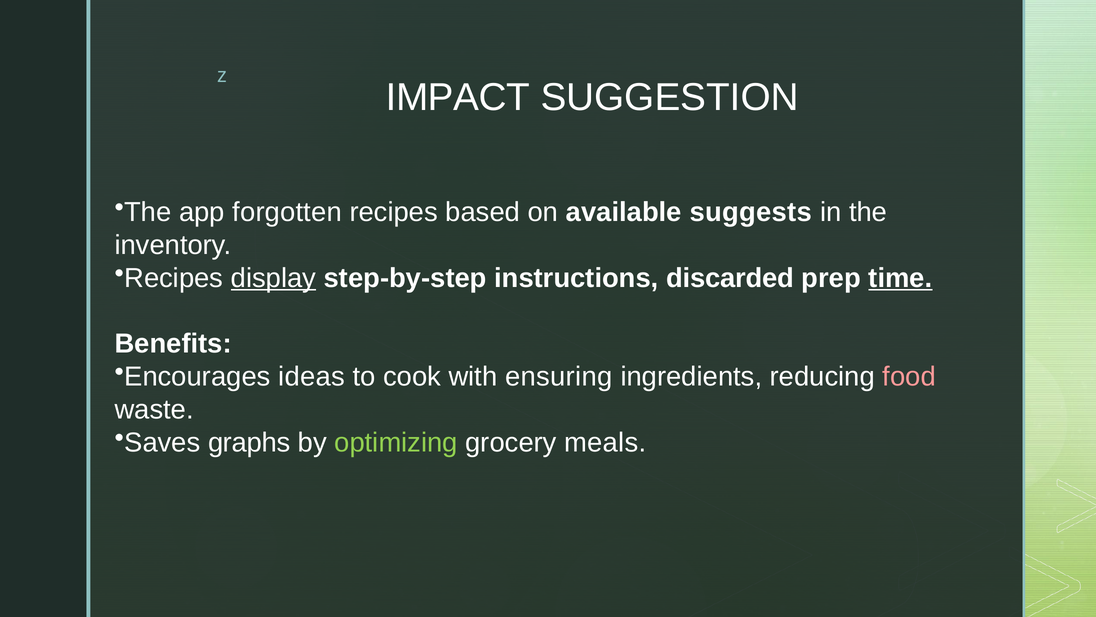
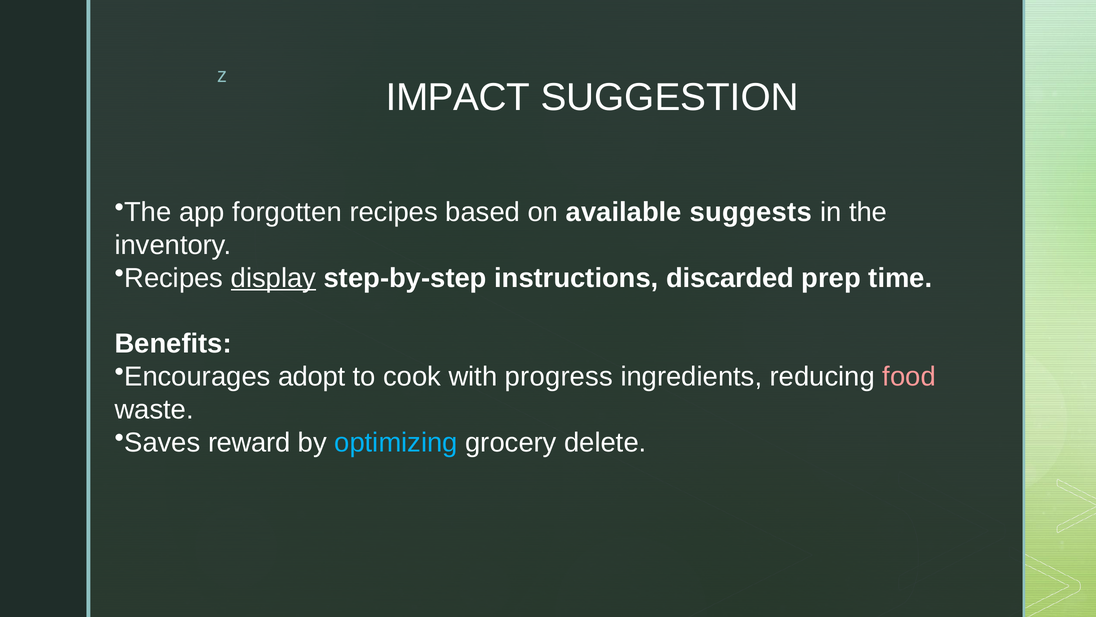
time underline: present -> none
ideas: ideas -> adopt
ensuring: ensuring -> progress
graphs: graphs -> reward
optimizing colour: light green -> light blue
meals: meals -> delete
